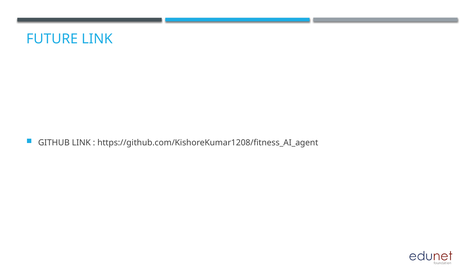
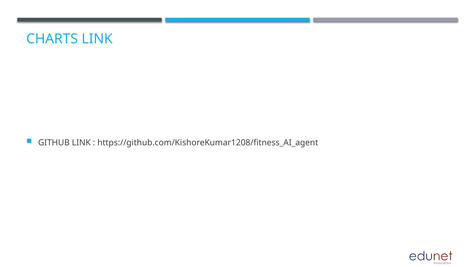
FUTURE: FUTURE -> CHARTS
